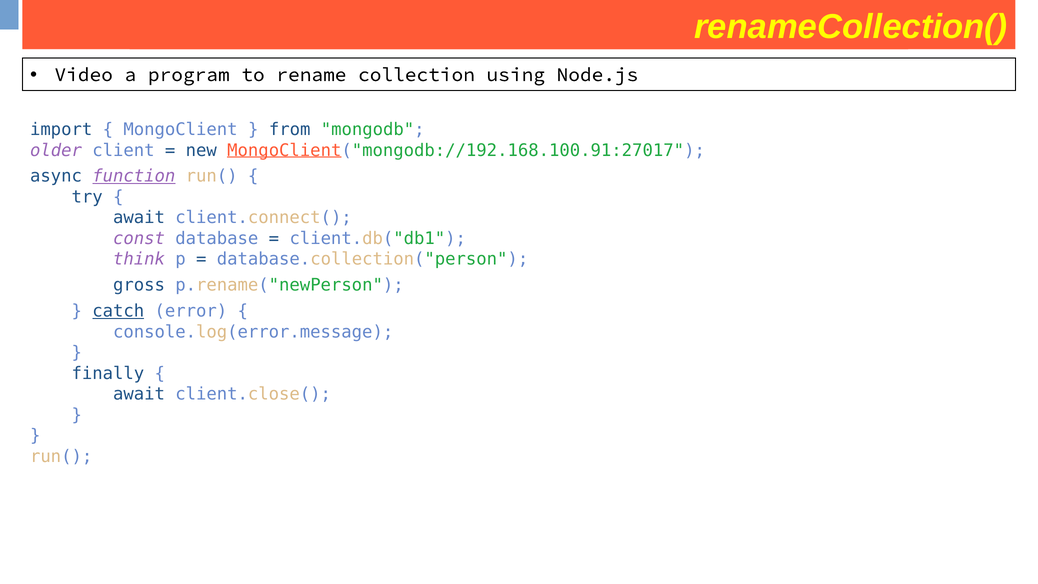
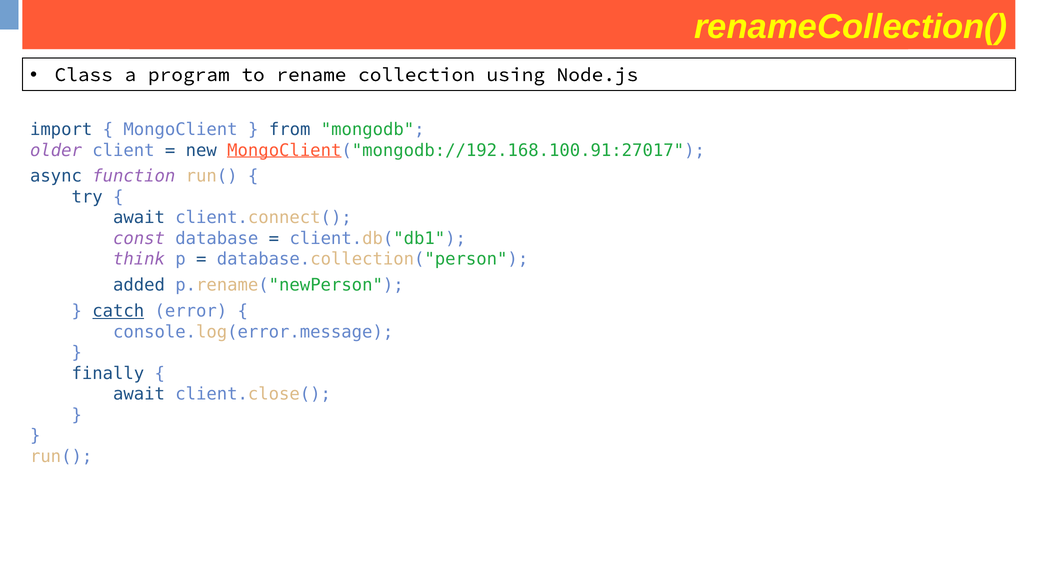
Video: Video -> Class
function underline: present -> none
gross: gross -> added
